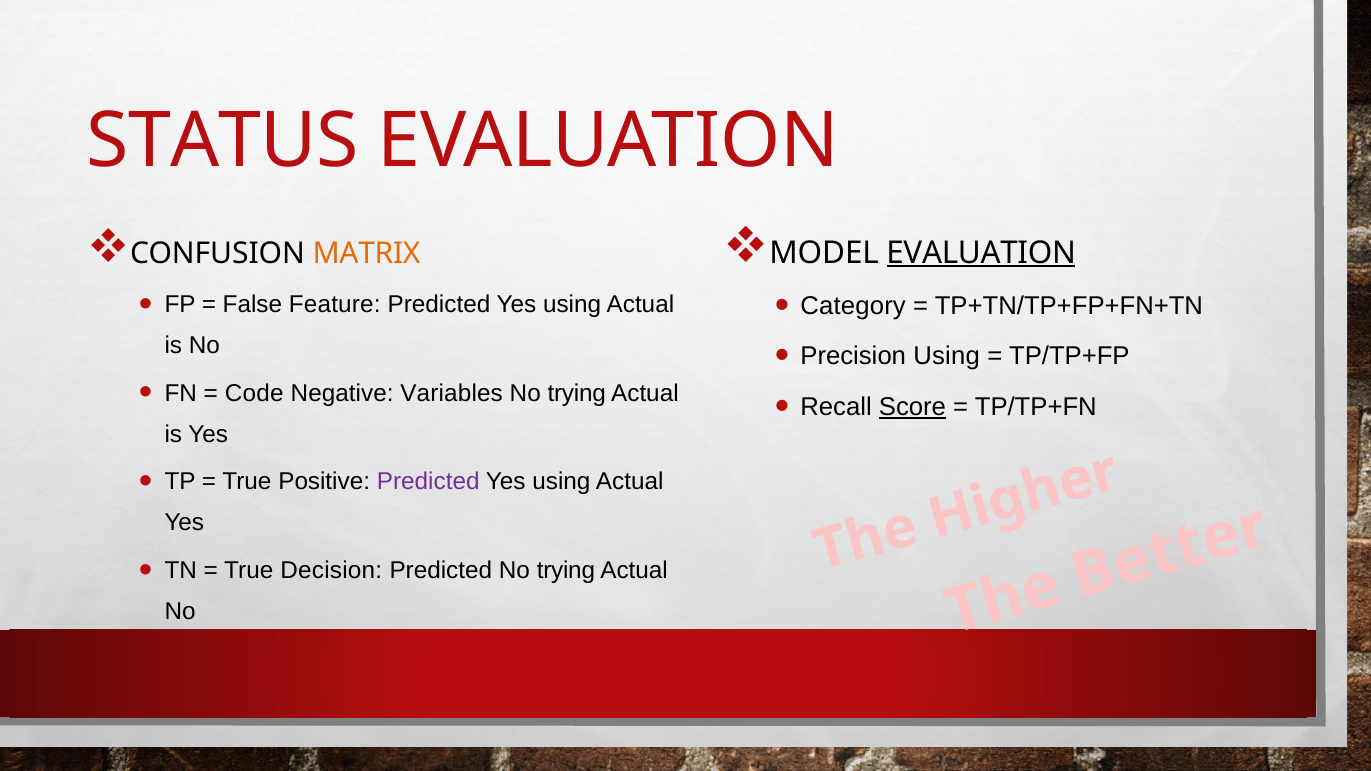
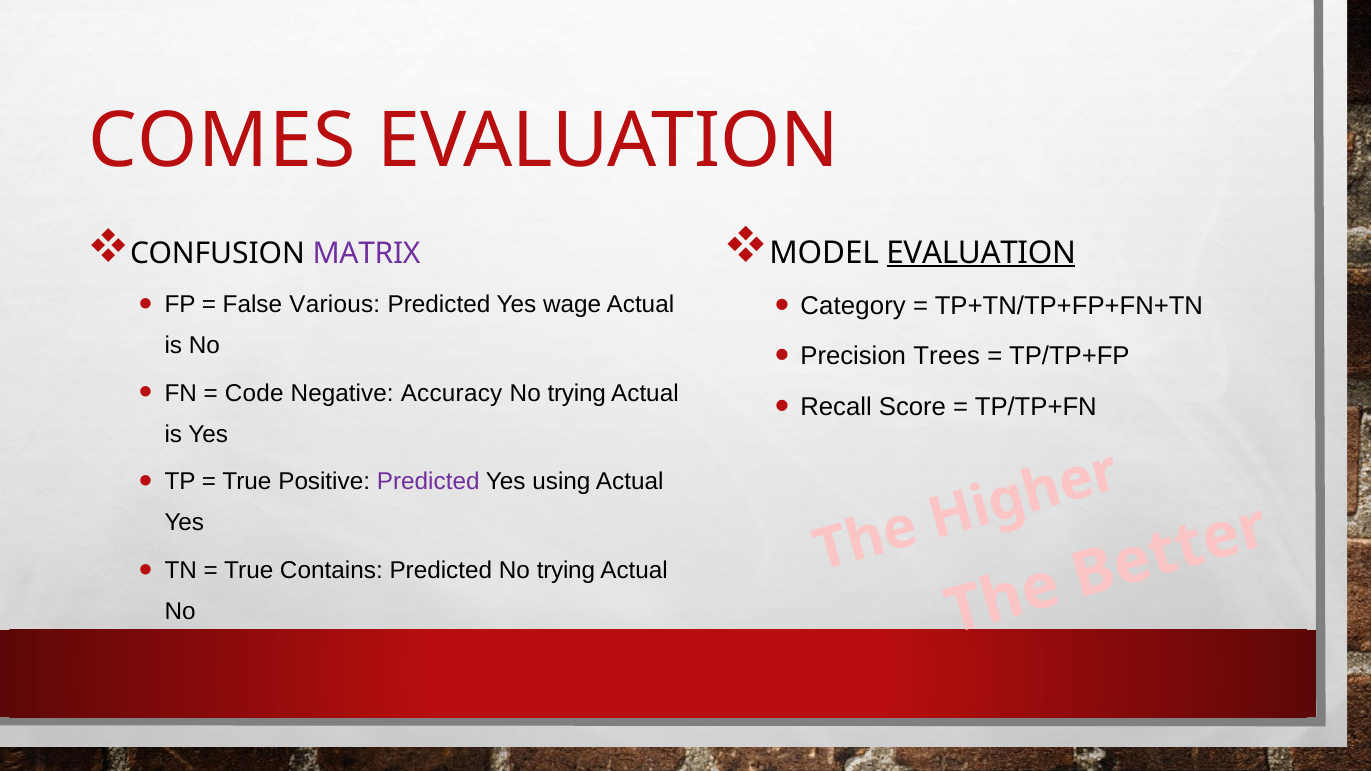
STATUS: STATUS -> COMES
MATRIX colour: orange -> purple
Feature: Feature -> Various
using at (572, 305): using -> wage
Precision Using: Using -> Trees
Variables: Variables -> Accuracy
Score underline: present -> none
Decision: Decision -> Contains
